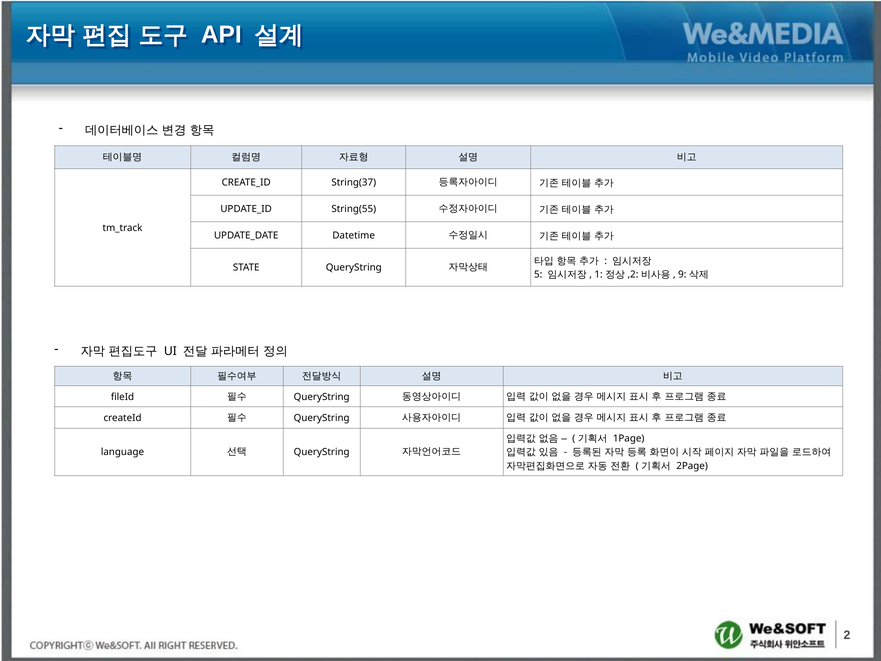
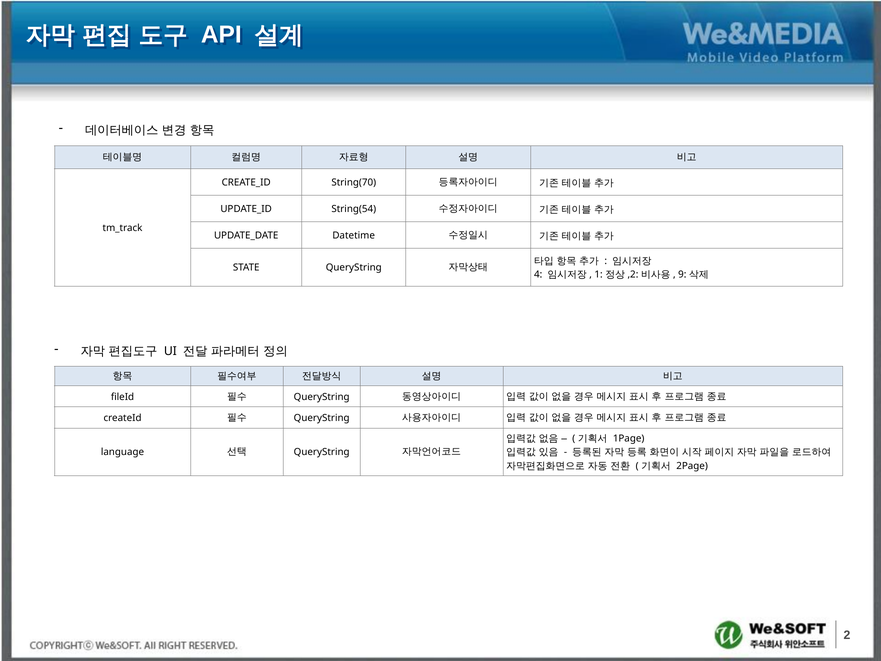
String(37: String(37 -> String(70
String(55: String(55 -> String(54
5: 5 -> 4
